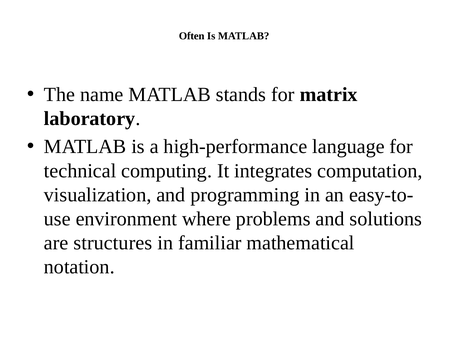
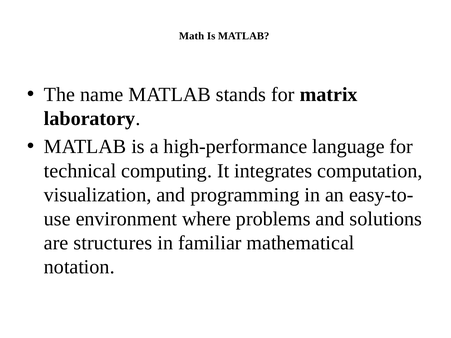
Often: Often -> Math
